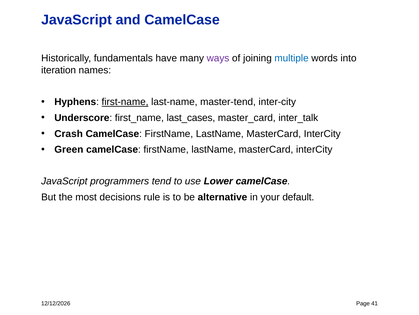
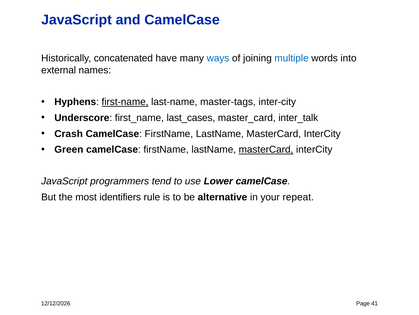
fundamentals: fundamentals -> concatenated
ways colour: purple -> blue
iteration: iteration -> external
master-tend: master-tend -> master-tags
masterCard at (266, 149) underline: none -> present
decisions: decisions -> identifiers
default: default -> repeat
